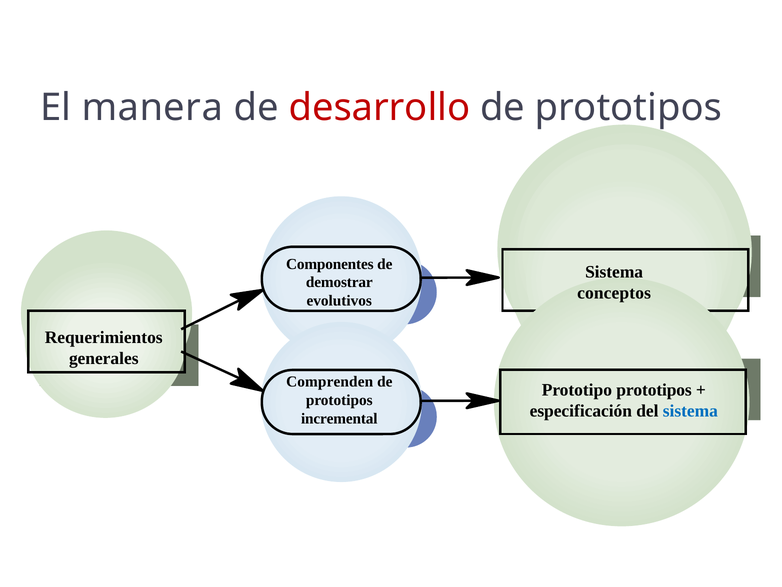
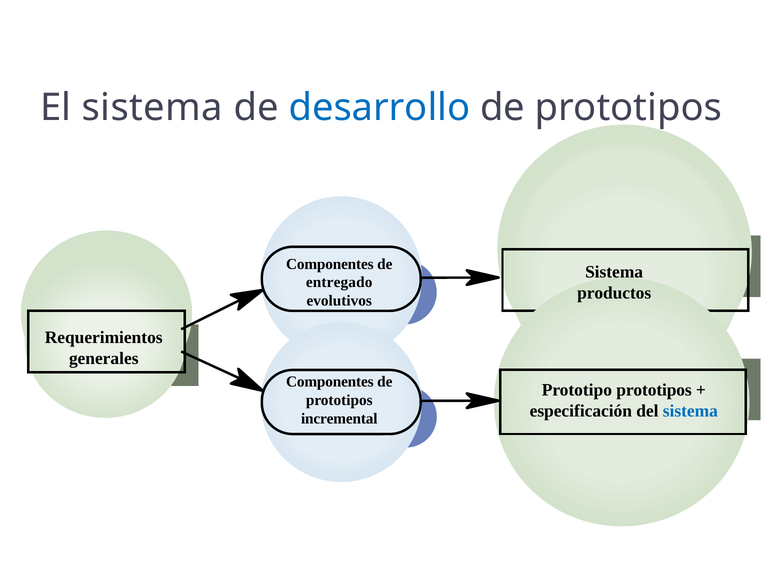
El manera: manera -> sistema
desarrollo colour: red -> blue
demostrar: demostrar -> entregado
conceptos: conceptos -> productos
Comprenden at (330, 382): Comprenden -> Componentes
